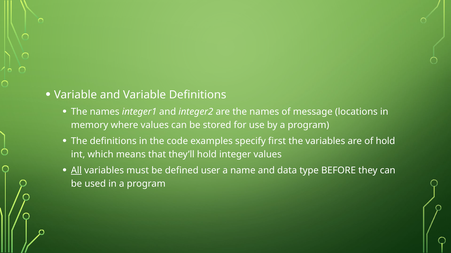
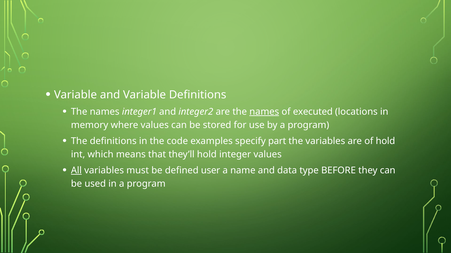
names at (264, 112) underline: none -> present
message: message -> executed
first: first -> part
